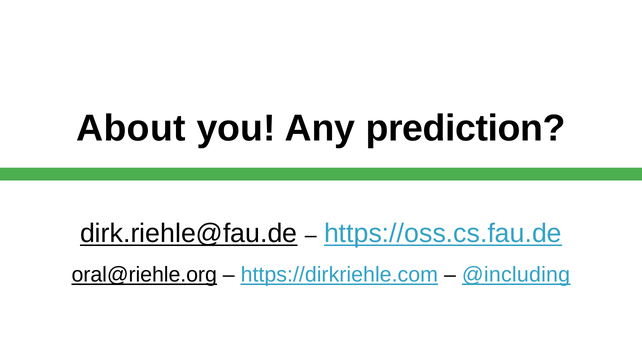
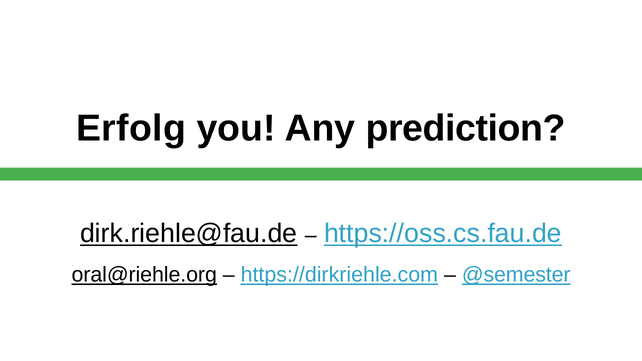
About: About -> Erfolg
@including: @including -> @semester
